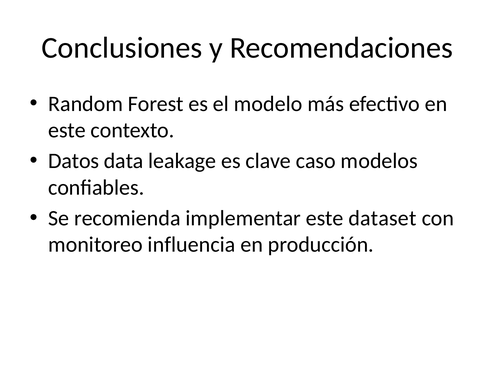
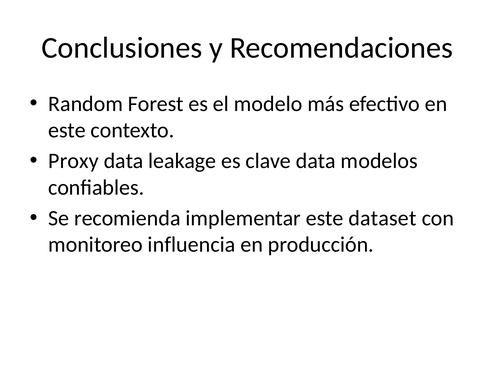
Datos: Datos -> Proxy
clave caso: caso -> data
